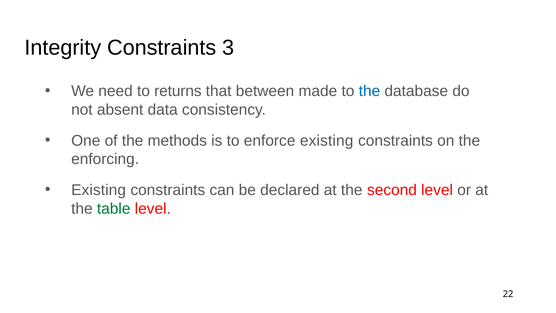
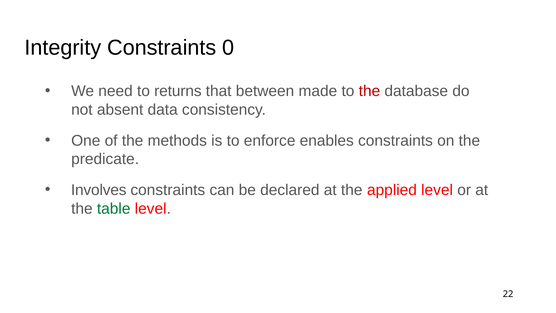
3: 3 -> 0
the at (369, 91) colour: blue -> red
enforce existing: existing -> enables
enforcing: enforcing -> predicate
Existing at (99, 190): Existing -> Involves
second: second -> applied
